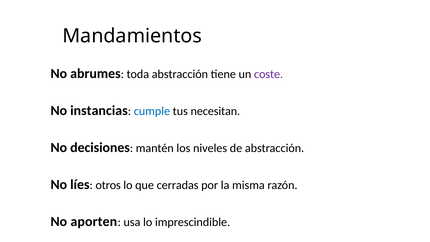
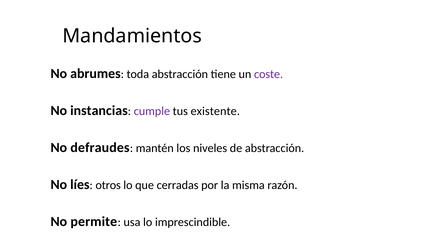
cumple colour: blue -> purple
necesitan: necesitan -> existente
decisiones: decisiones -> defraudes
aporten: aporten -> permite
